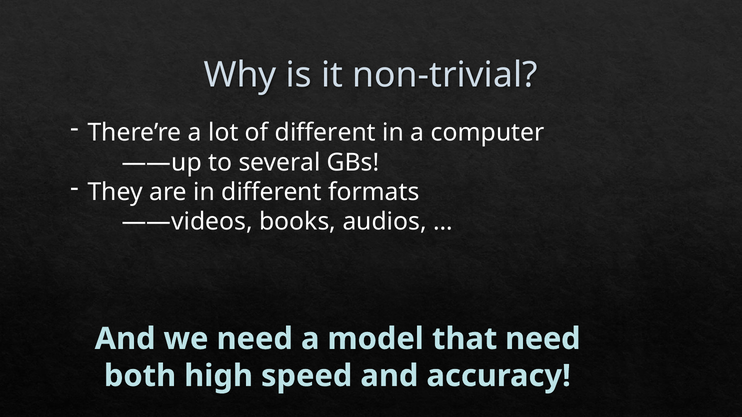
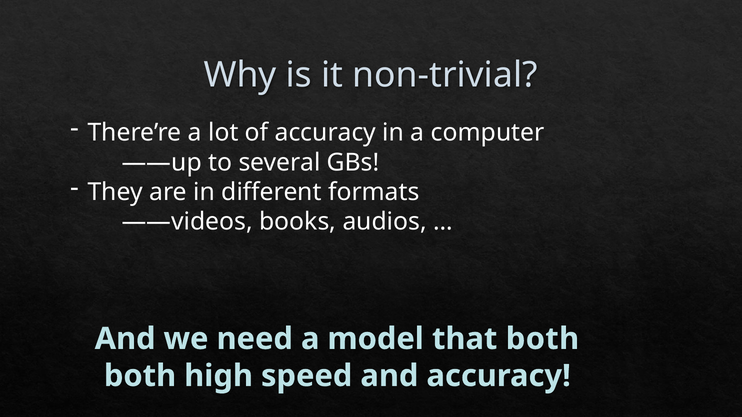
of different: different -> accuracy
that need: need -> both
